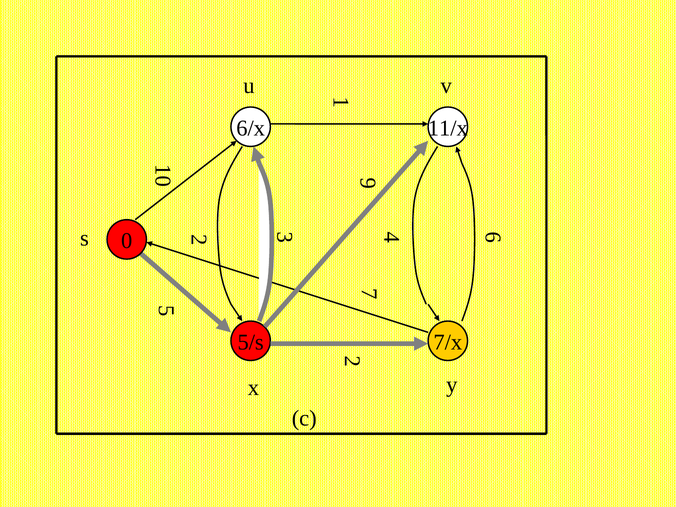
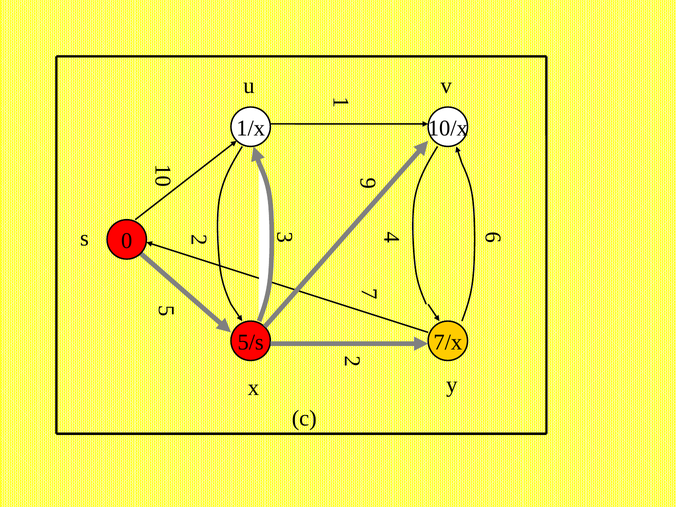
6/x: 6/x -> 1/x
11/x: 11/x -> 10/x
